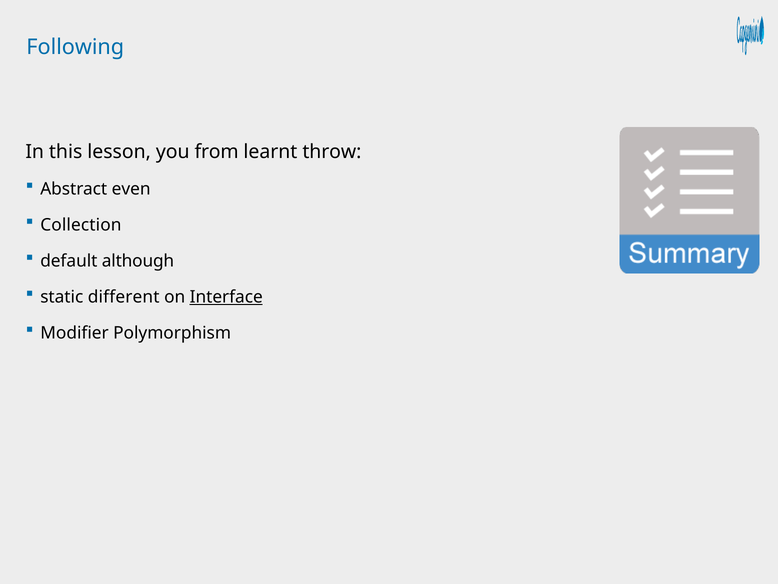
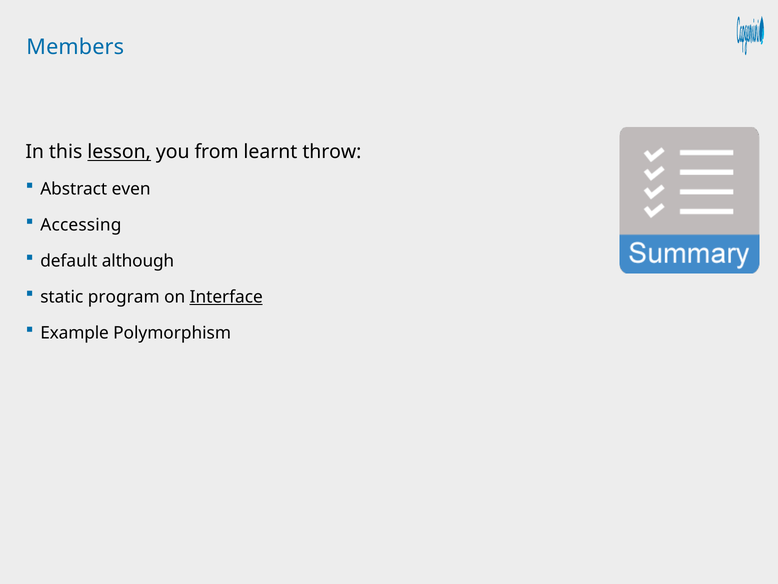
Following: Following -> Members
lesson underline: none -> present
Collection: Collection -> Accessing
different: different -> program
Modifier: Modifier -> Example
